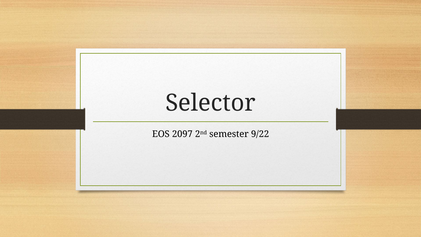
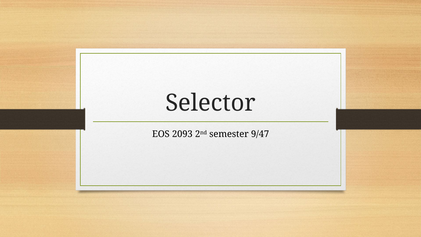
2097: 2097 -> 2093
9/22: 9/22 -> 9/47
